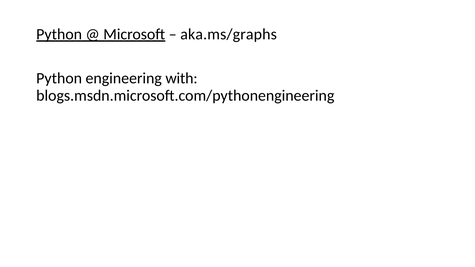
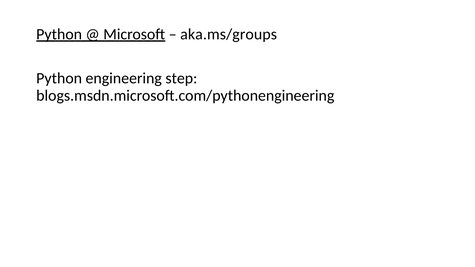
aka.ms/graphs: aka.ms/graphs -> aka.ms/groups
with: with -> step
